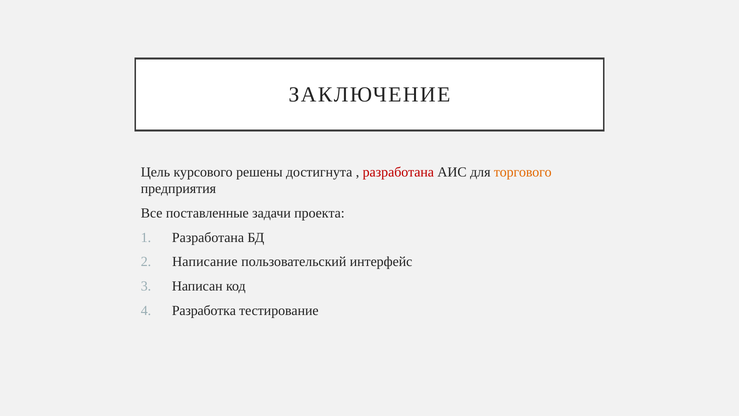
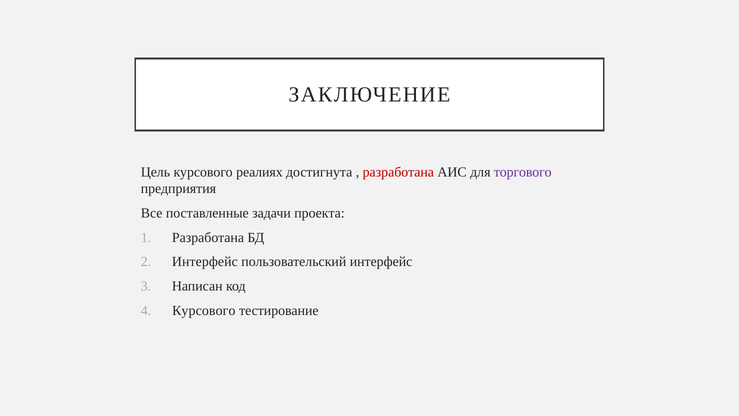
решены: решены -> реалиях
торгового colour: orange -> purple
Написание at (205, 262): Написание -> Интерфейс
Разработка at (204, 310): Разработка -> Курсового
